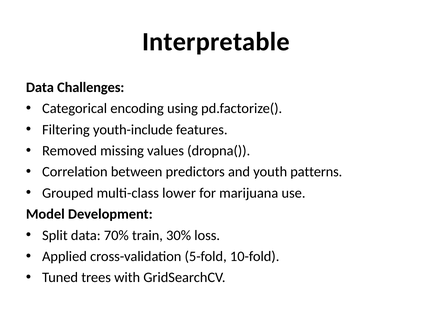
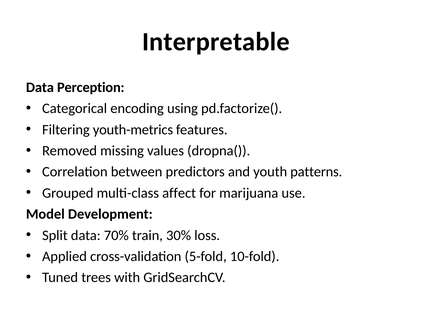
Challenges: Challenges -> Perception
youth-include: youth-include -> youth-metrics
lower: lower -> affect
